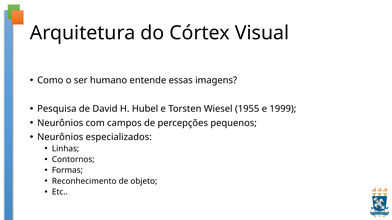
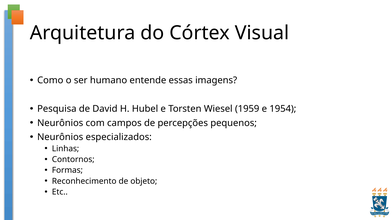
1955: 1955 -> 1959
1999: 1999 -> 1954
